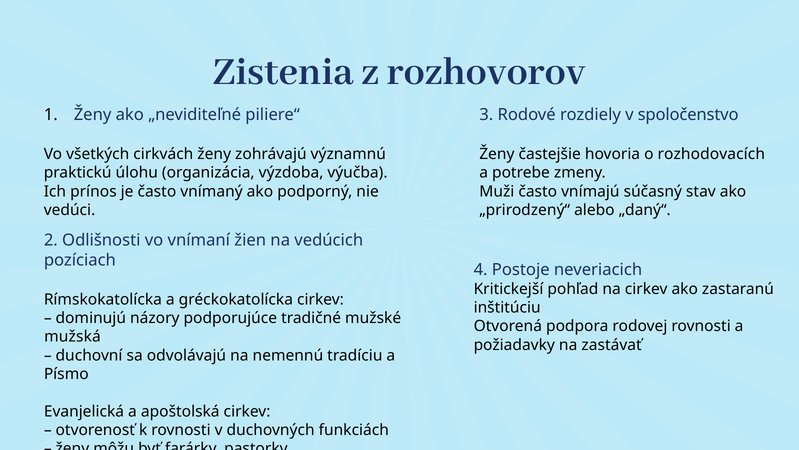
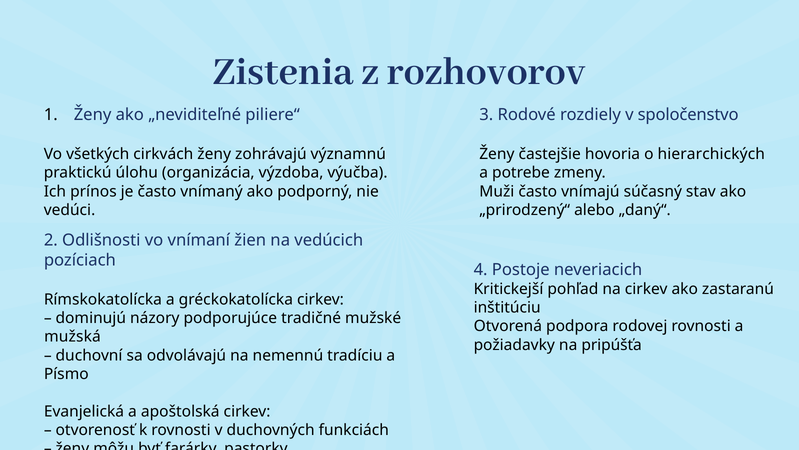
rozhodovacích: rozhodovacích -> hierarchických
zastávať: zastávať -> pripúšťa
